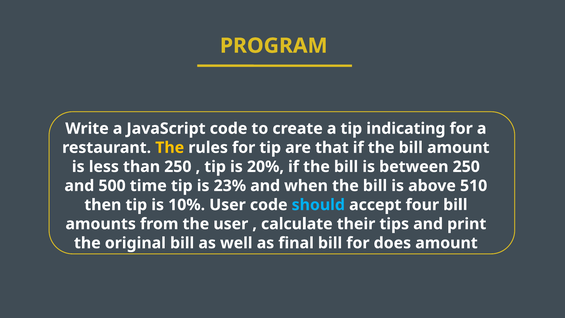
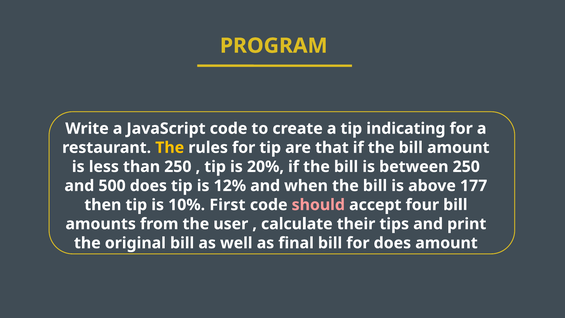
500 time: time -> does
23%: 23% -> 12%
510: 510 -> 177
10% User: User -> First
should colour: light blue -> pink
